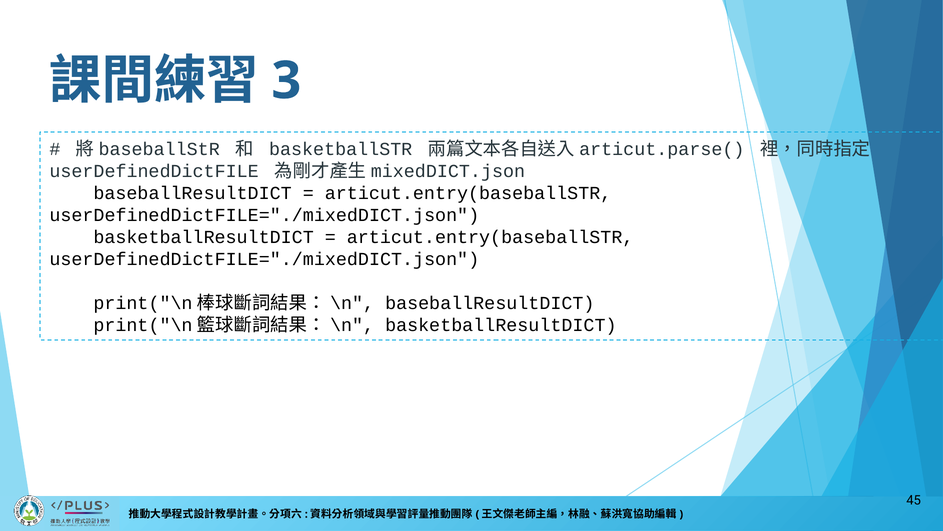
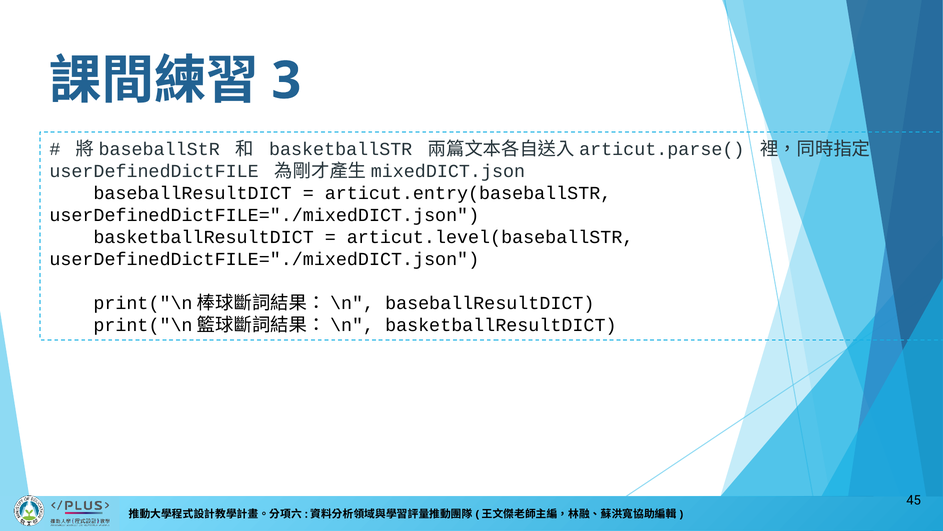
articut.entry(baseballSTR at (490, 237): articut.entry(baseballSTR -> articut.level(baseballSTR
